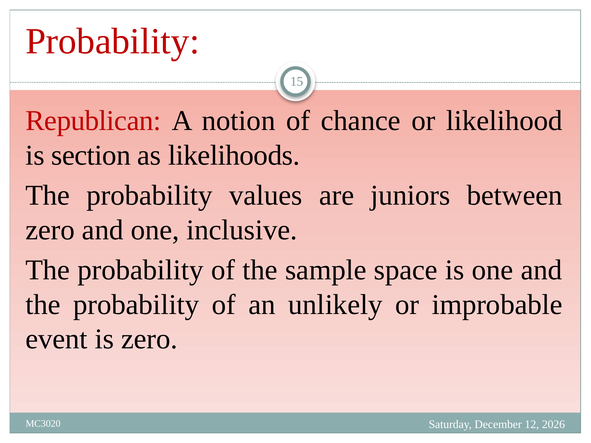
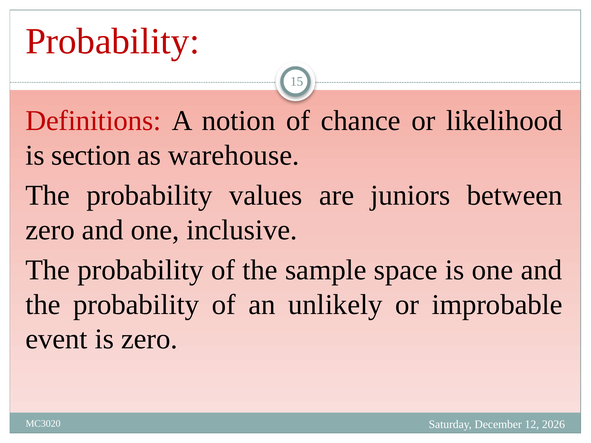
Republican: Republican -> Definitions
likelihoods: likelihoods -> warehouse
